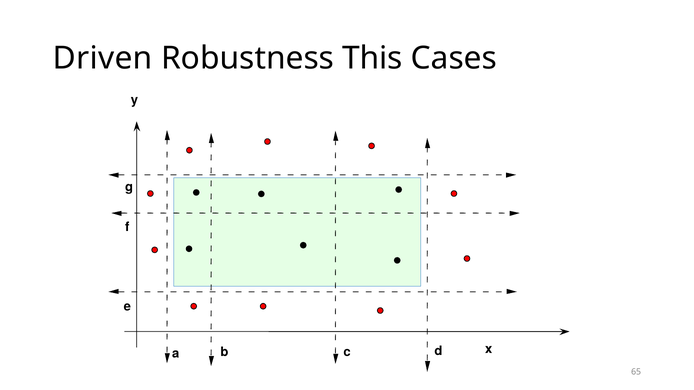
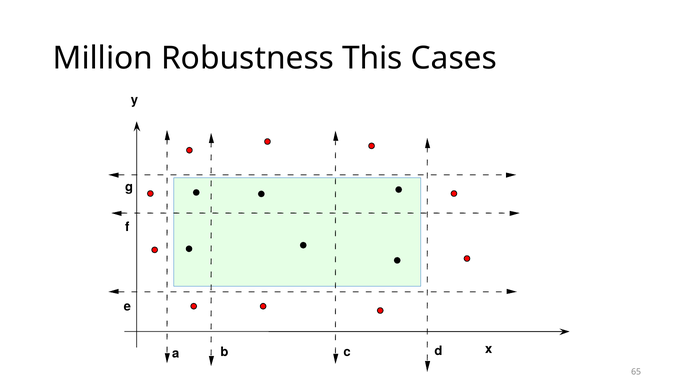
Driven: Driven -> Million
